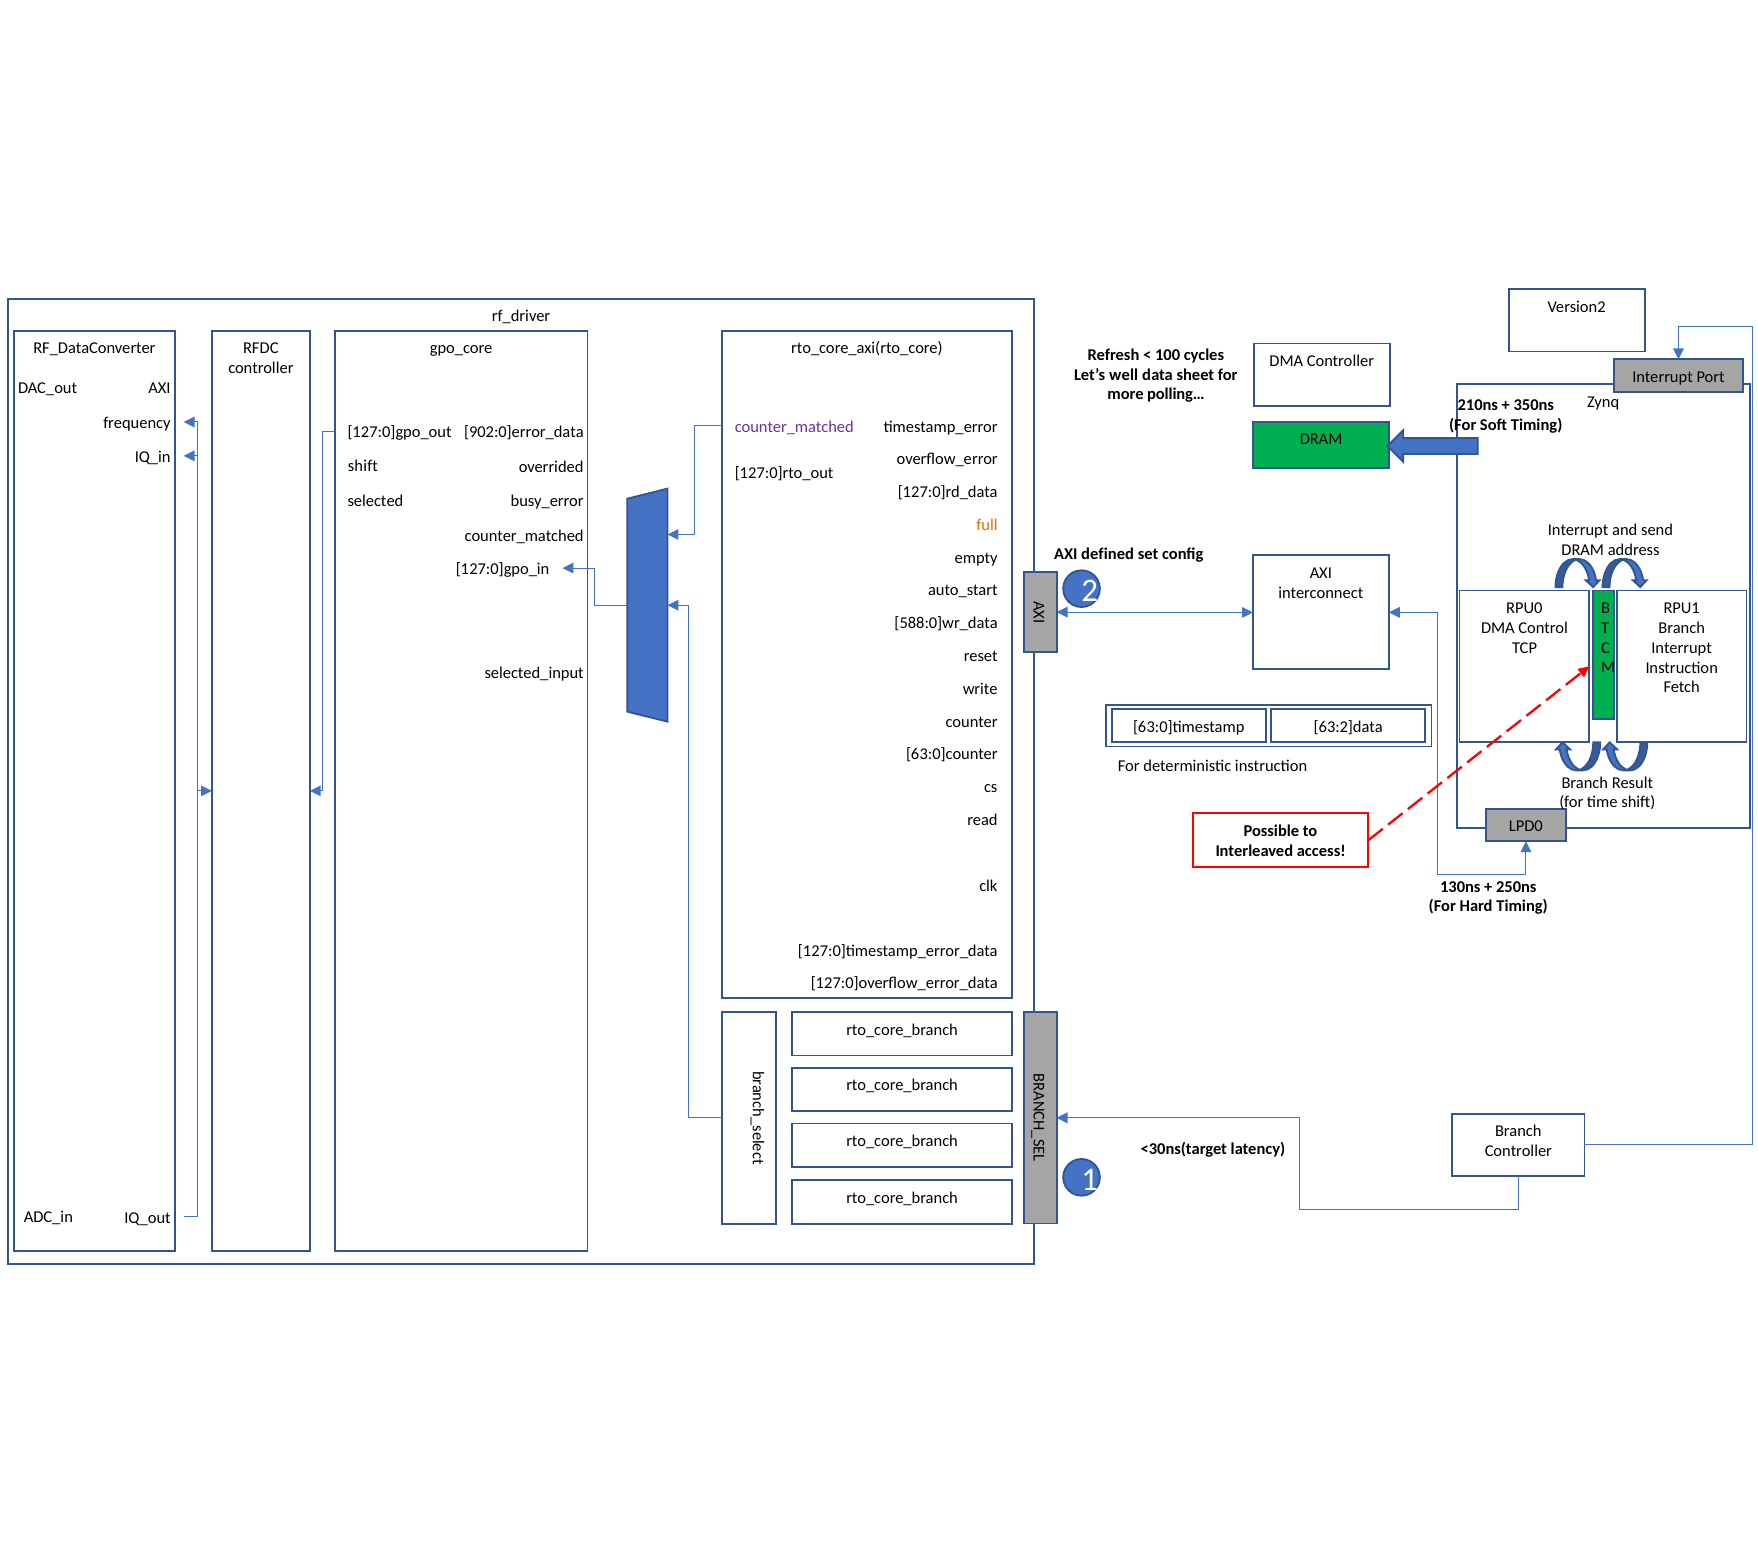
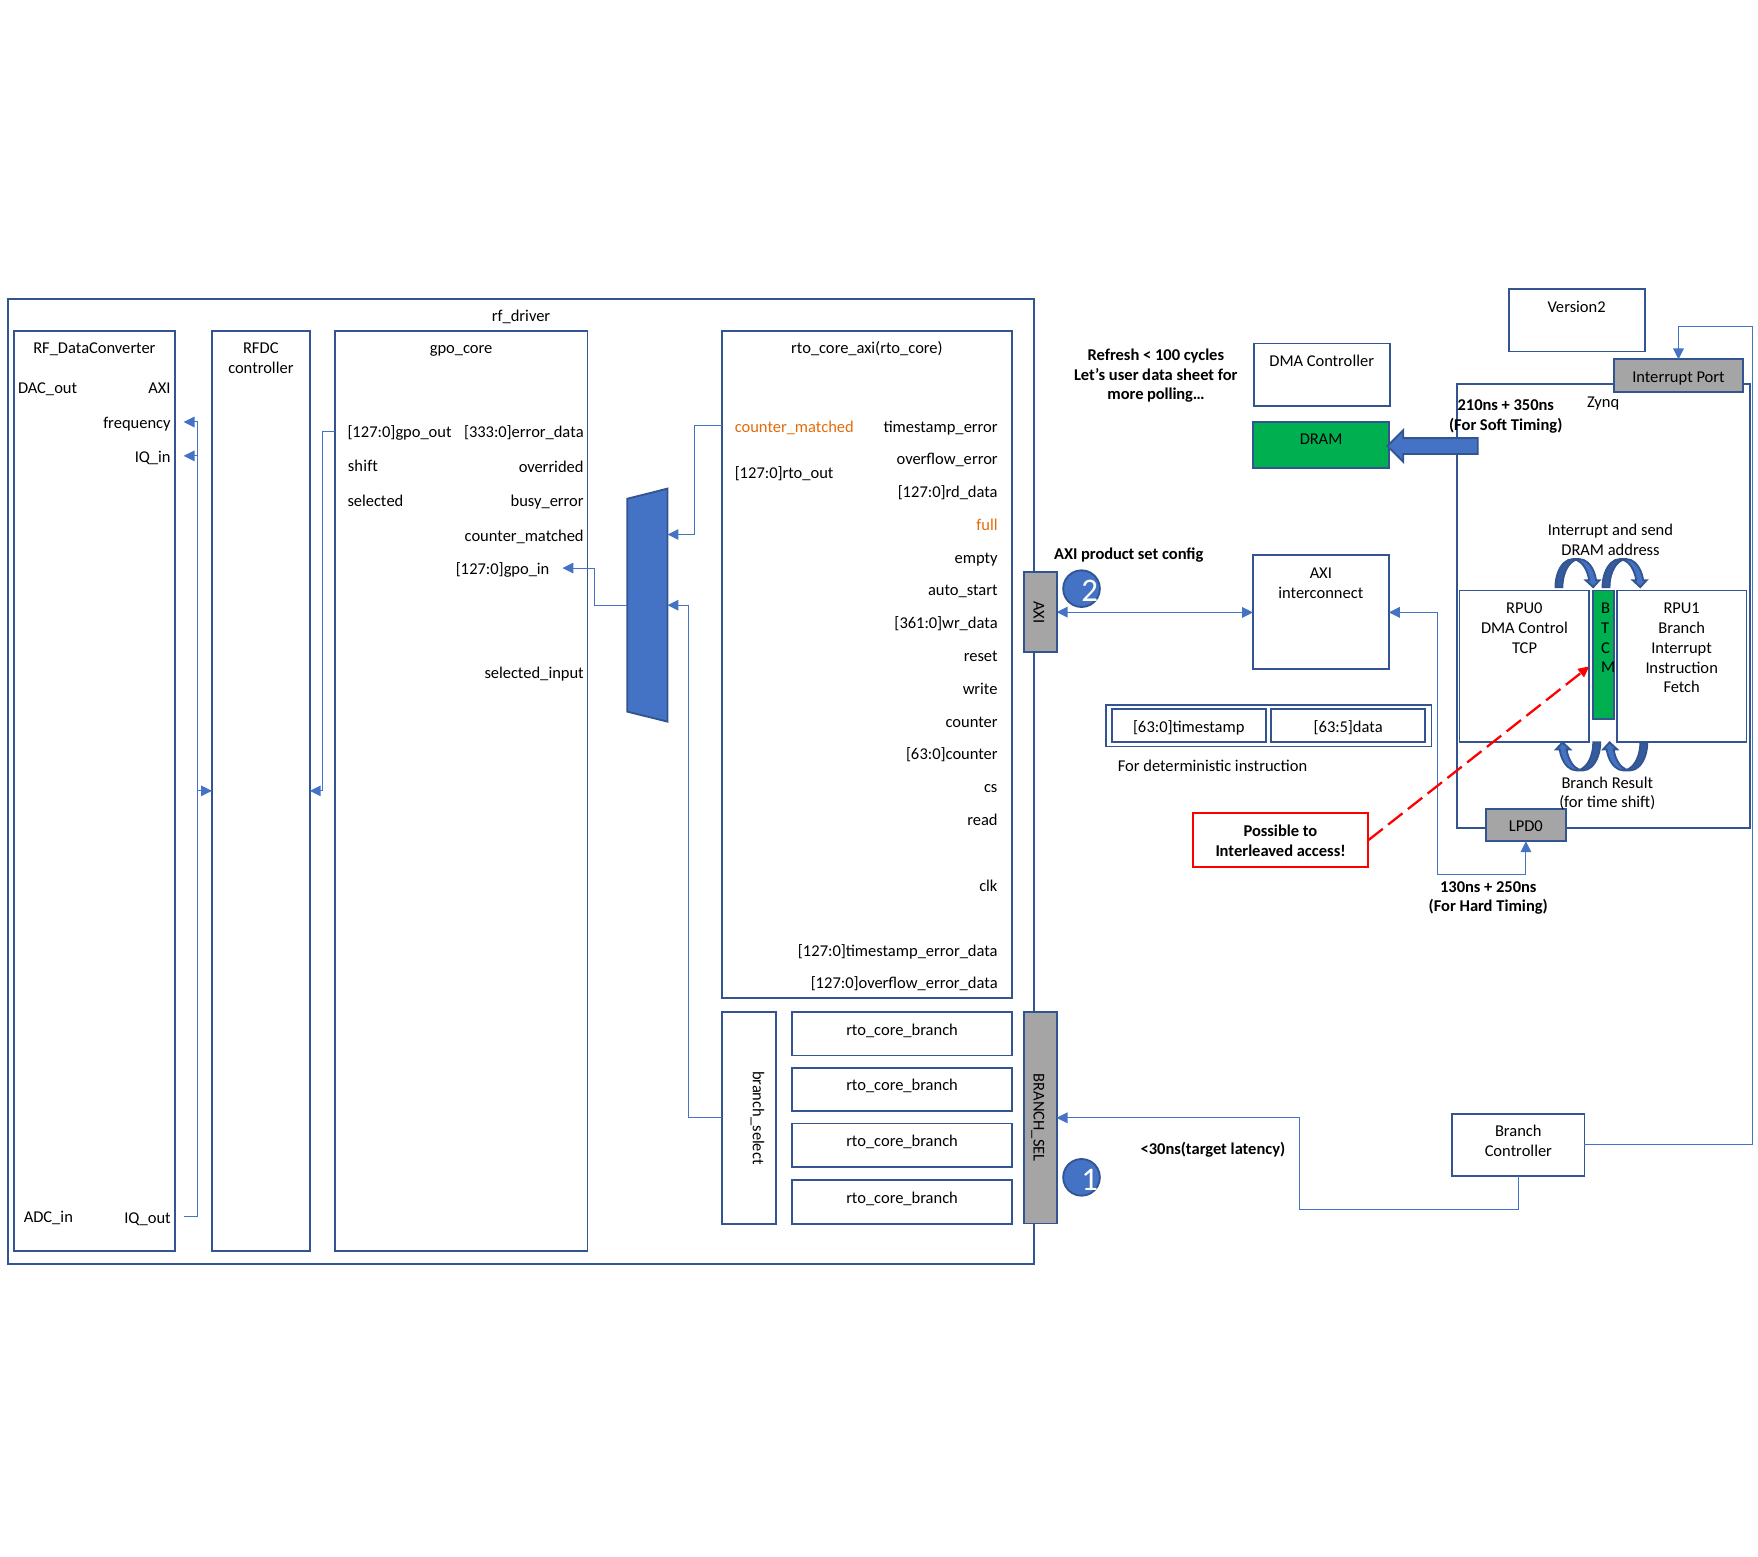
well: well -> user
counter_matched at (794, 427) colour: purple -> orange
902:0]error_data: 902:0]error_data -> 333:0]error_data
defined: defined -> product
588:0]wr_data: 588:0]wr_data -> 361:0]wr_data
63:2]data: 63:2]data -> 63:5]data
